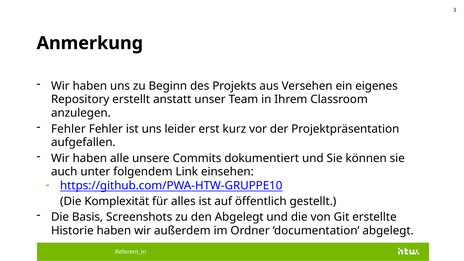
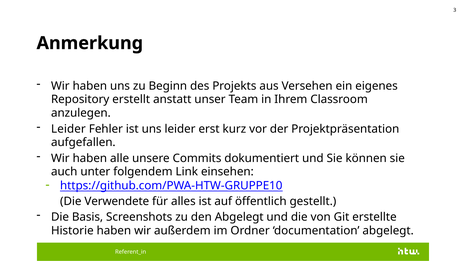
Fehler at (68, 129): Fehler -> Leider
Komplexität: Komplexität -> Verwendete
